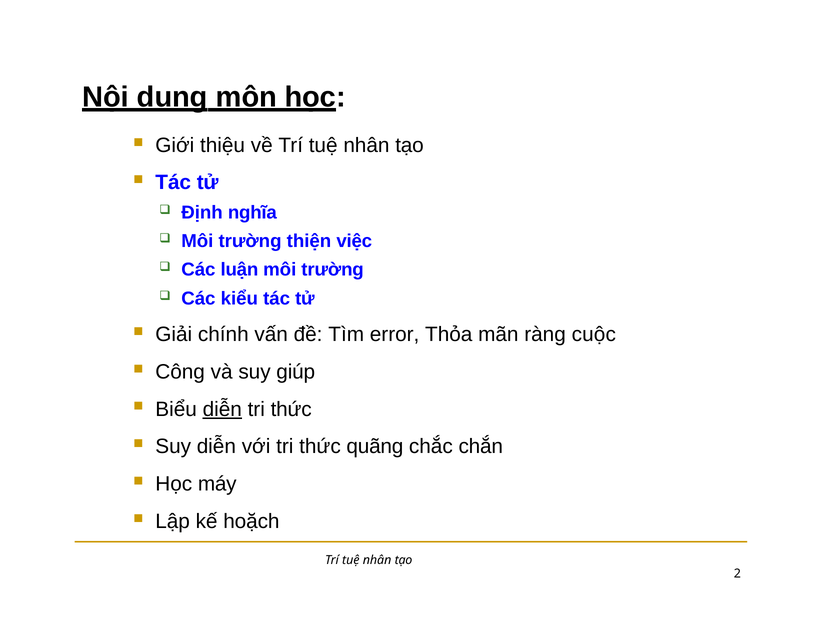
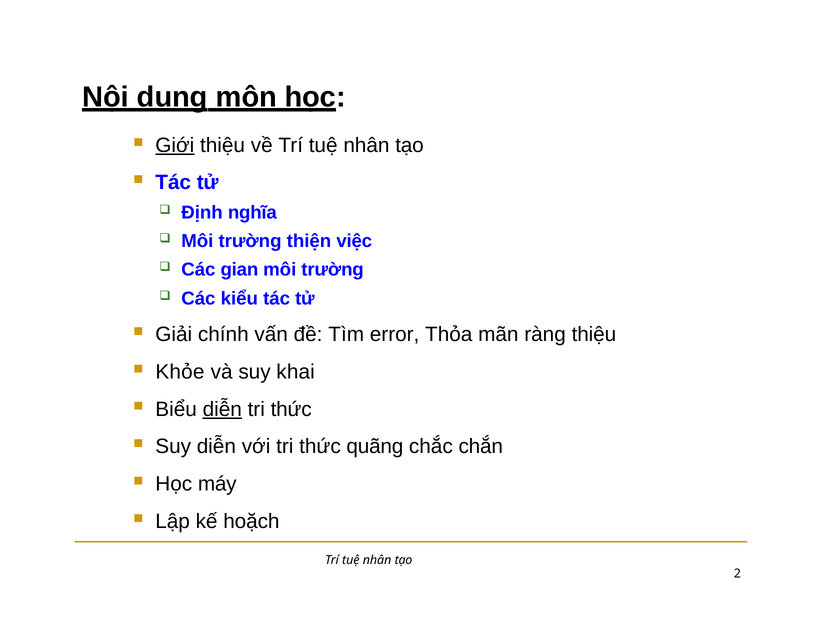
Giới underline: none -> present
luận: luận -> gian
ràng cuộc: cuộc -> thiệu
Công: Công -> Khỏe
giúp: giúp -> khai
